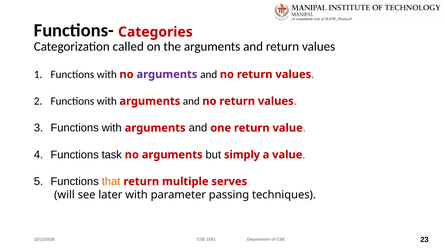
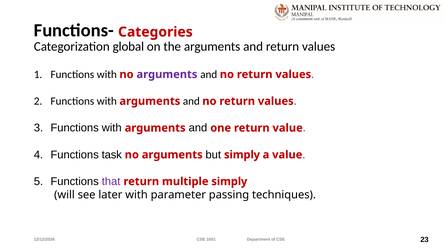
called: called -> global
that colour: orange -> purple
multiple serves: serves -> simply
